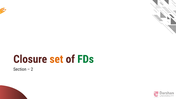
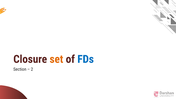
FDs colour: green -> blue
